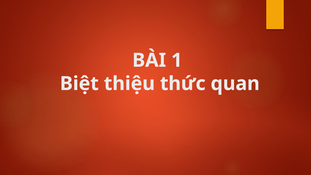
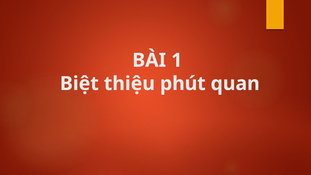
thức: thức -> phút
